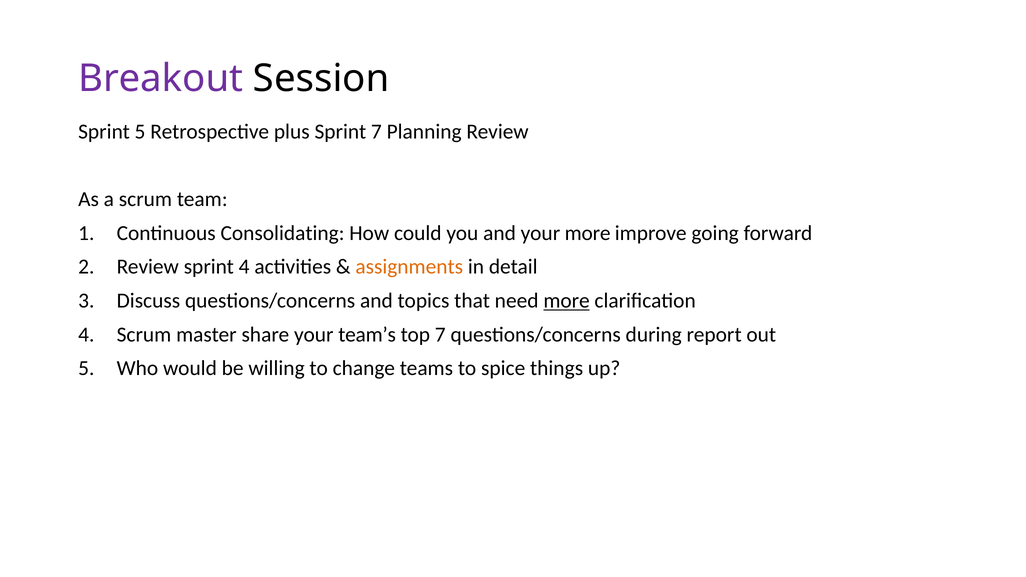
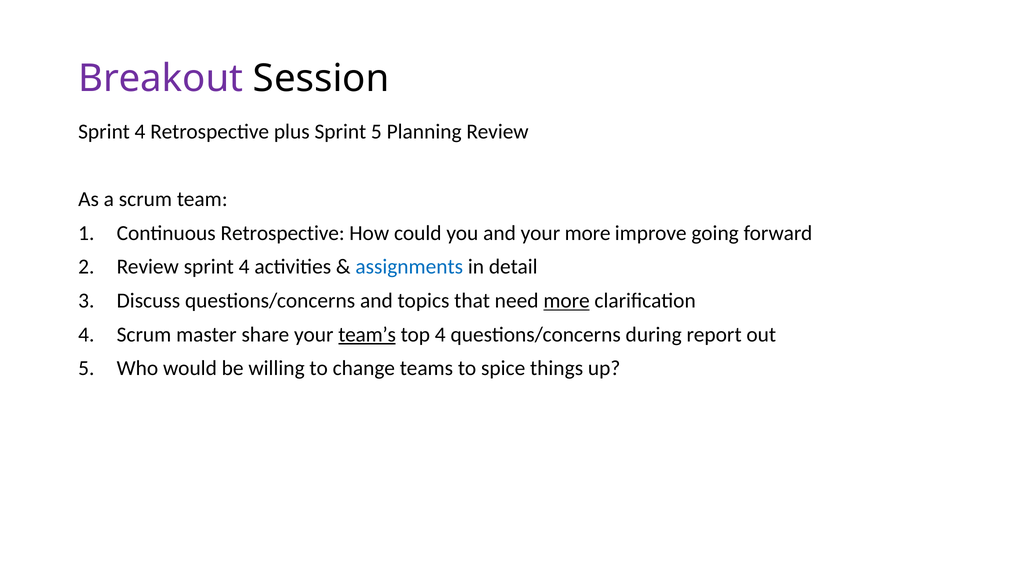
5 at (140, 132): 5 -> 4
Sprint 7: 7 -> 5
Continuous Consolidating: Consolidating -> Retrospective
assignments colour: orange -> blue
team’s underline: none -> present
top 7: 7 -> 4
